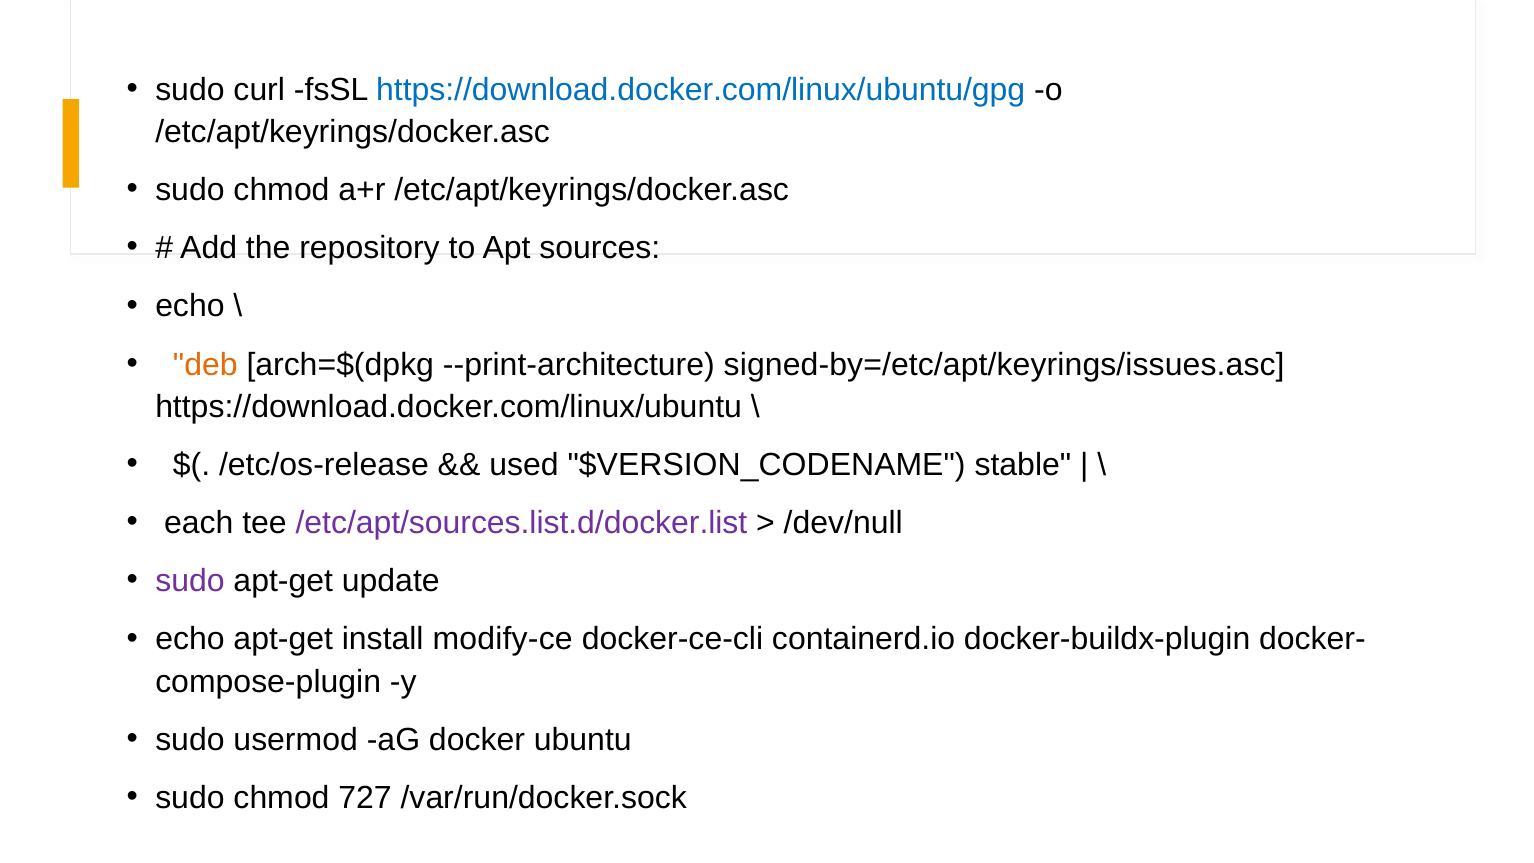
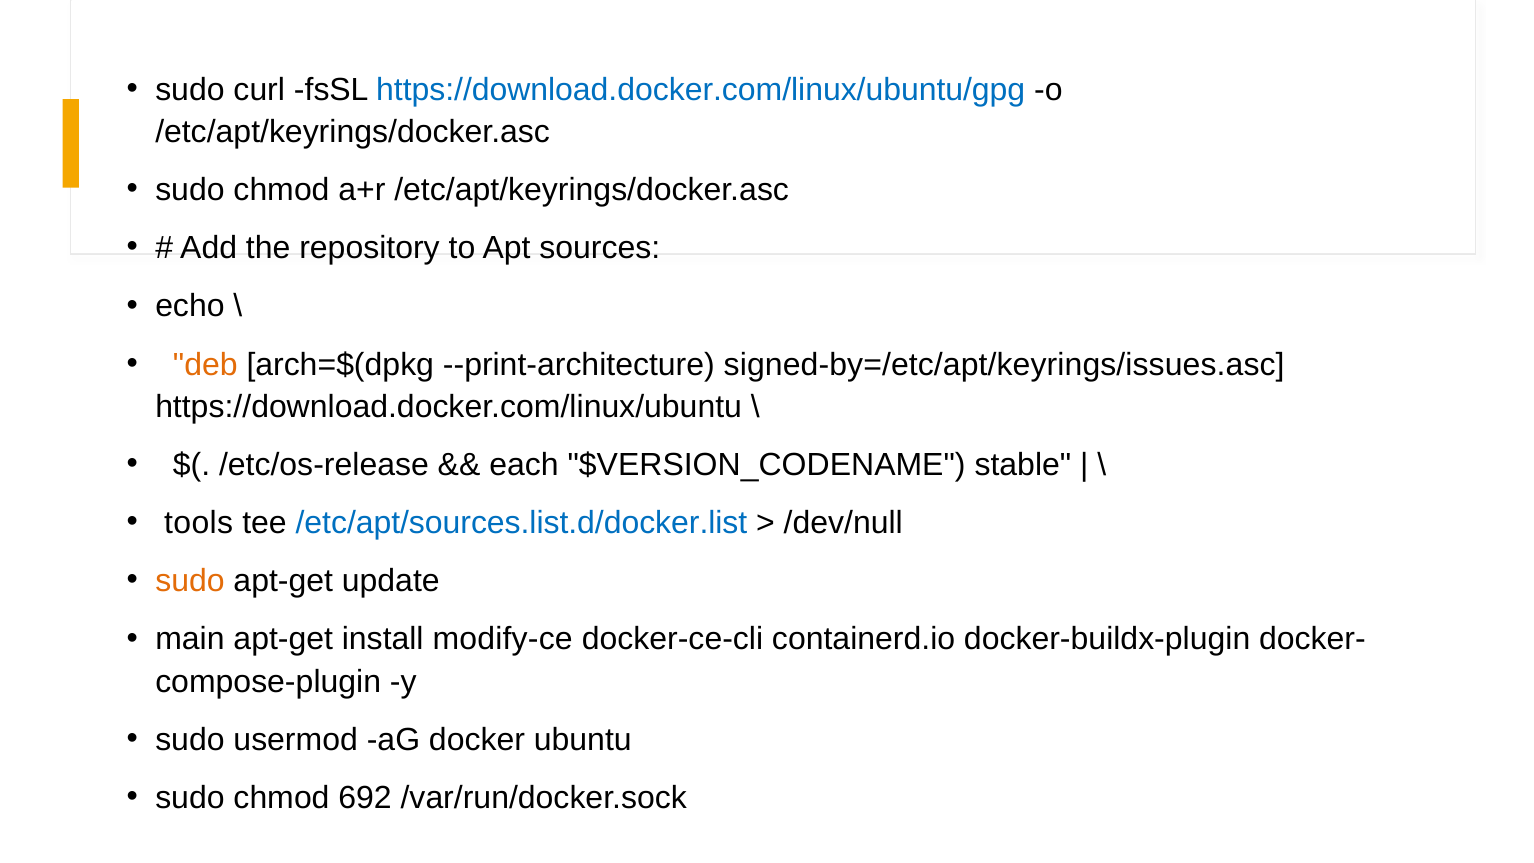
used: used -> each
each: each -> tools
/etc/apt/sources.list.d/docker.list colour: purple -> blue
sudo at (190, 581) colour: purple -> orange
echo at (190, 639): echo -> main
727: 727 -> 692
